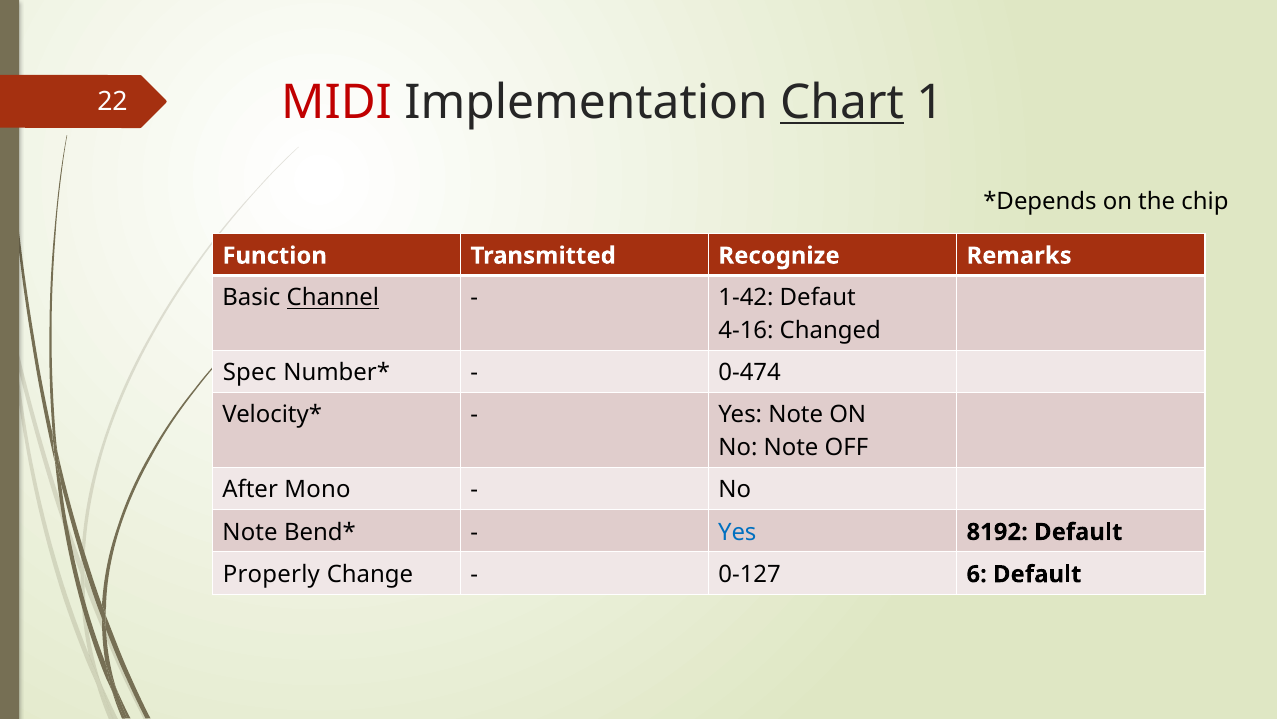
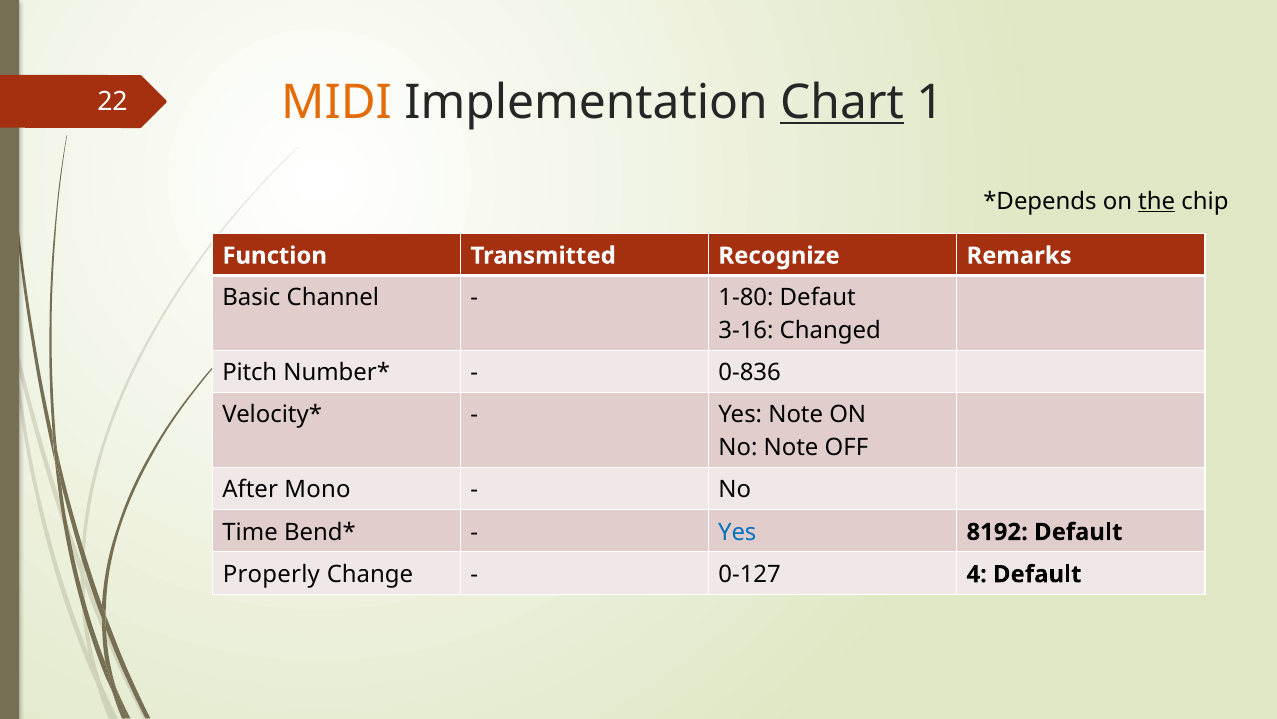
MIDI colour: red -> orange
the underline: none -> present
Channel underline: present -> none
1-42: 1-42 -> 1-80
4-16: 4-16 -> 3-16
Spec: Spec -> Pitch
0-474: 0-474 -> 0-836
Note at (250, 532): Note -> Time
6: 6 -> 4
